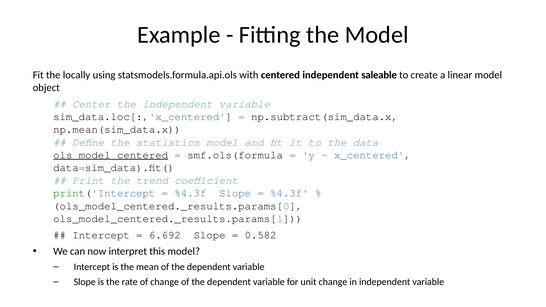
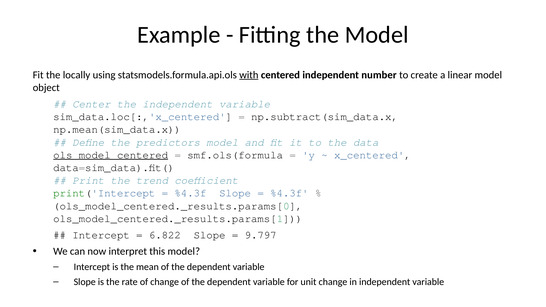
with underline: none -> present
saleable: saleable -> number
statistics: statistics -> predictors
6.692: 6.692 -> 6.822
0.582: 0.582 -> 9.797
